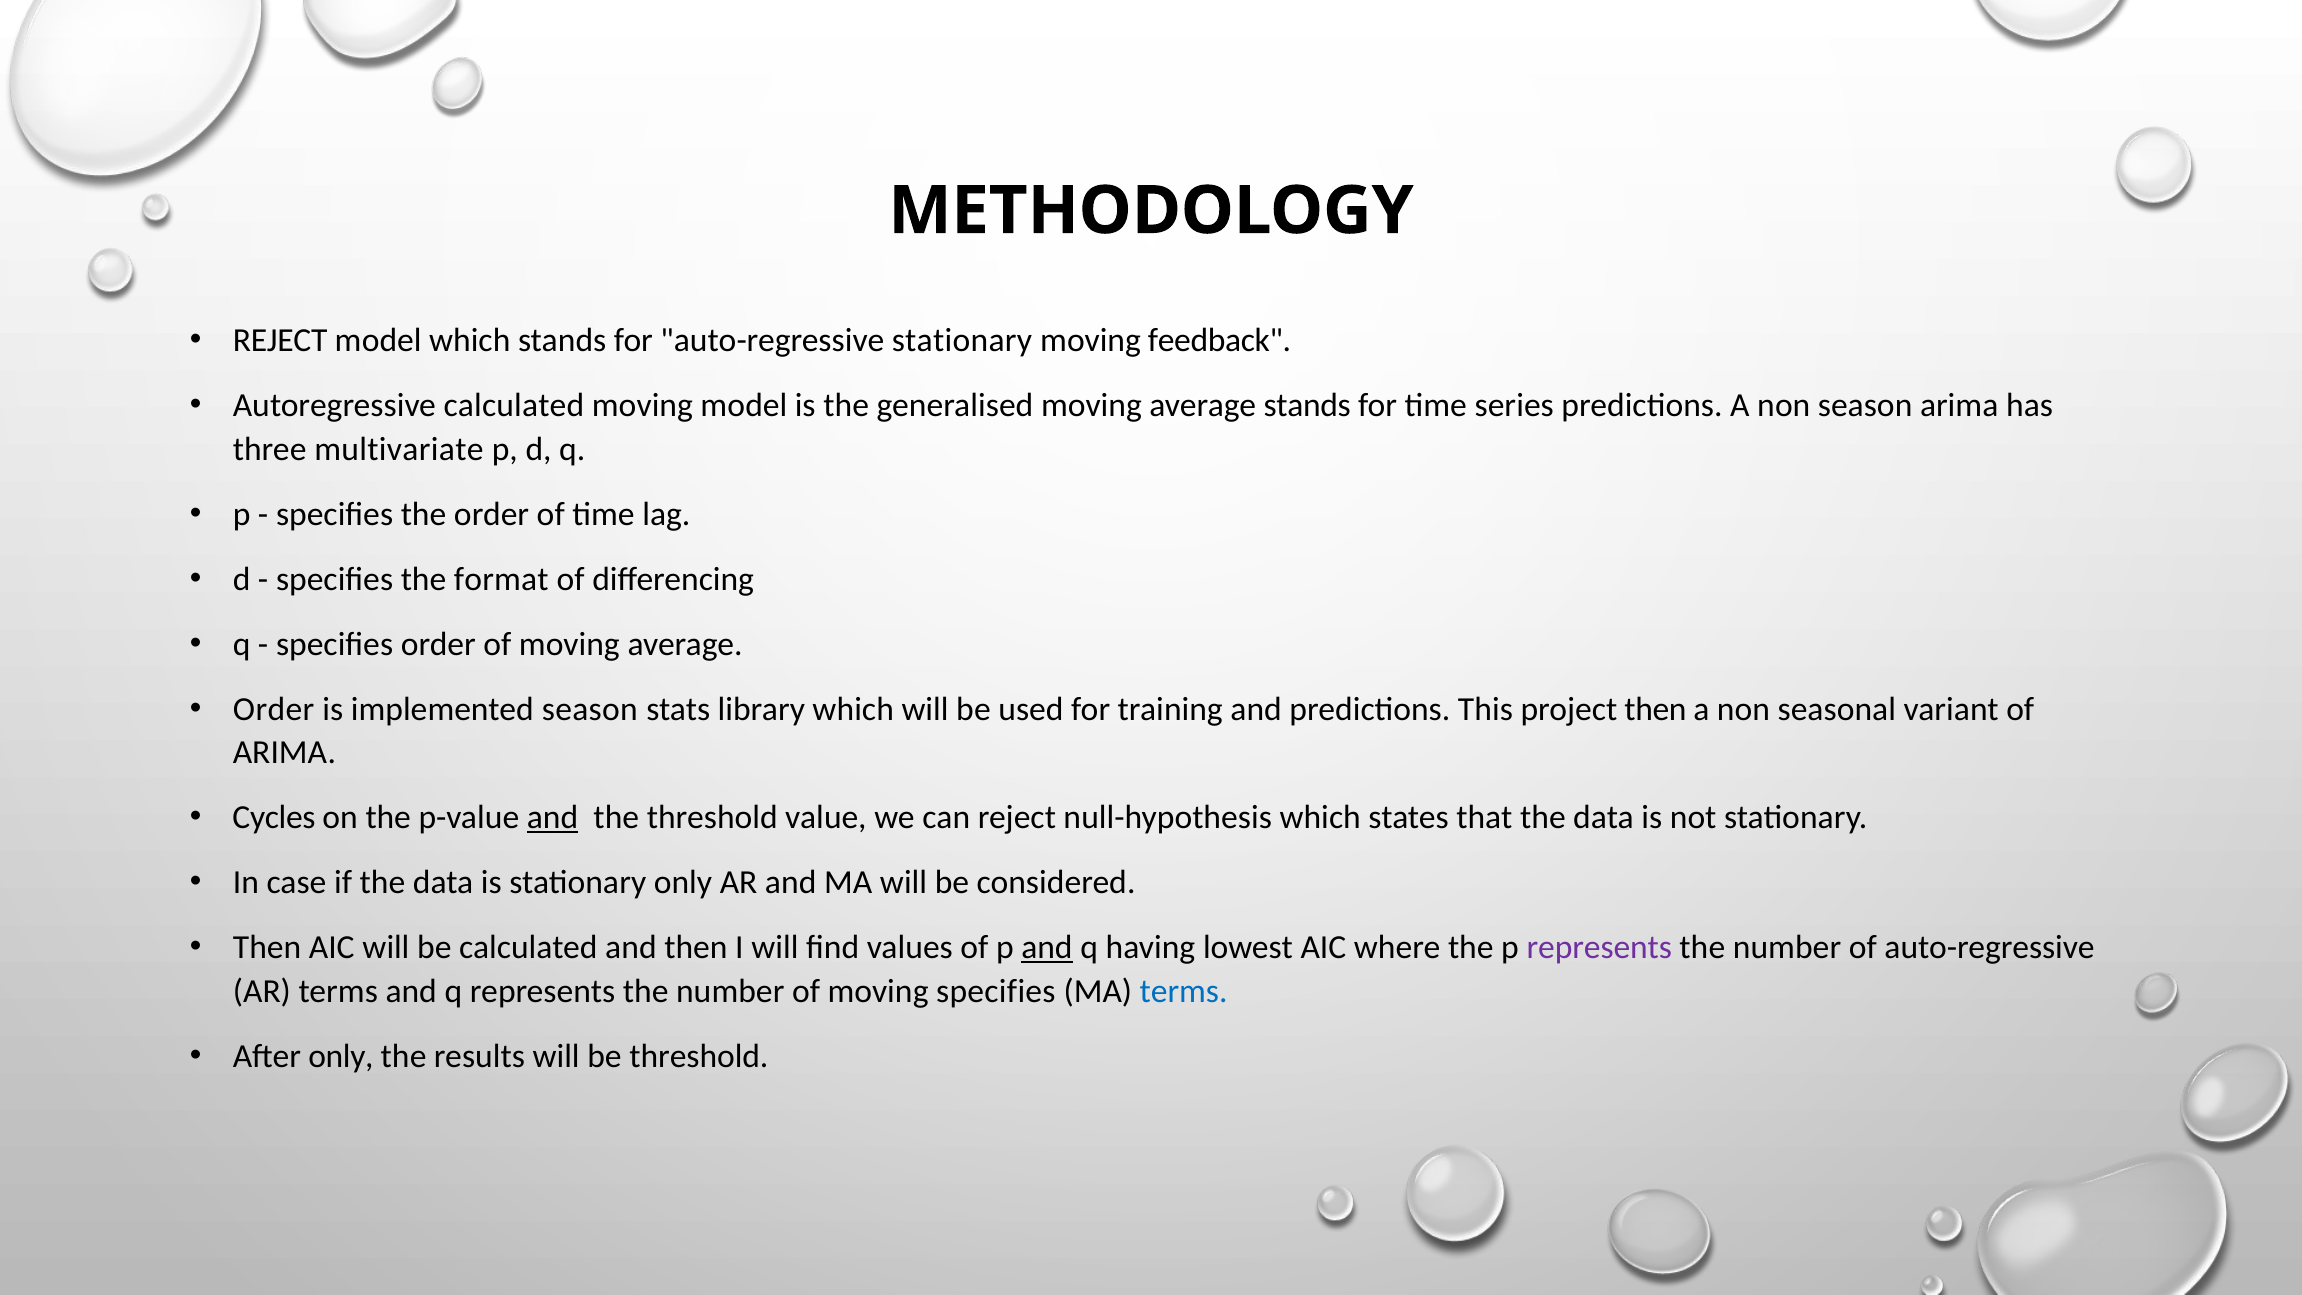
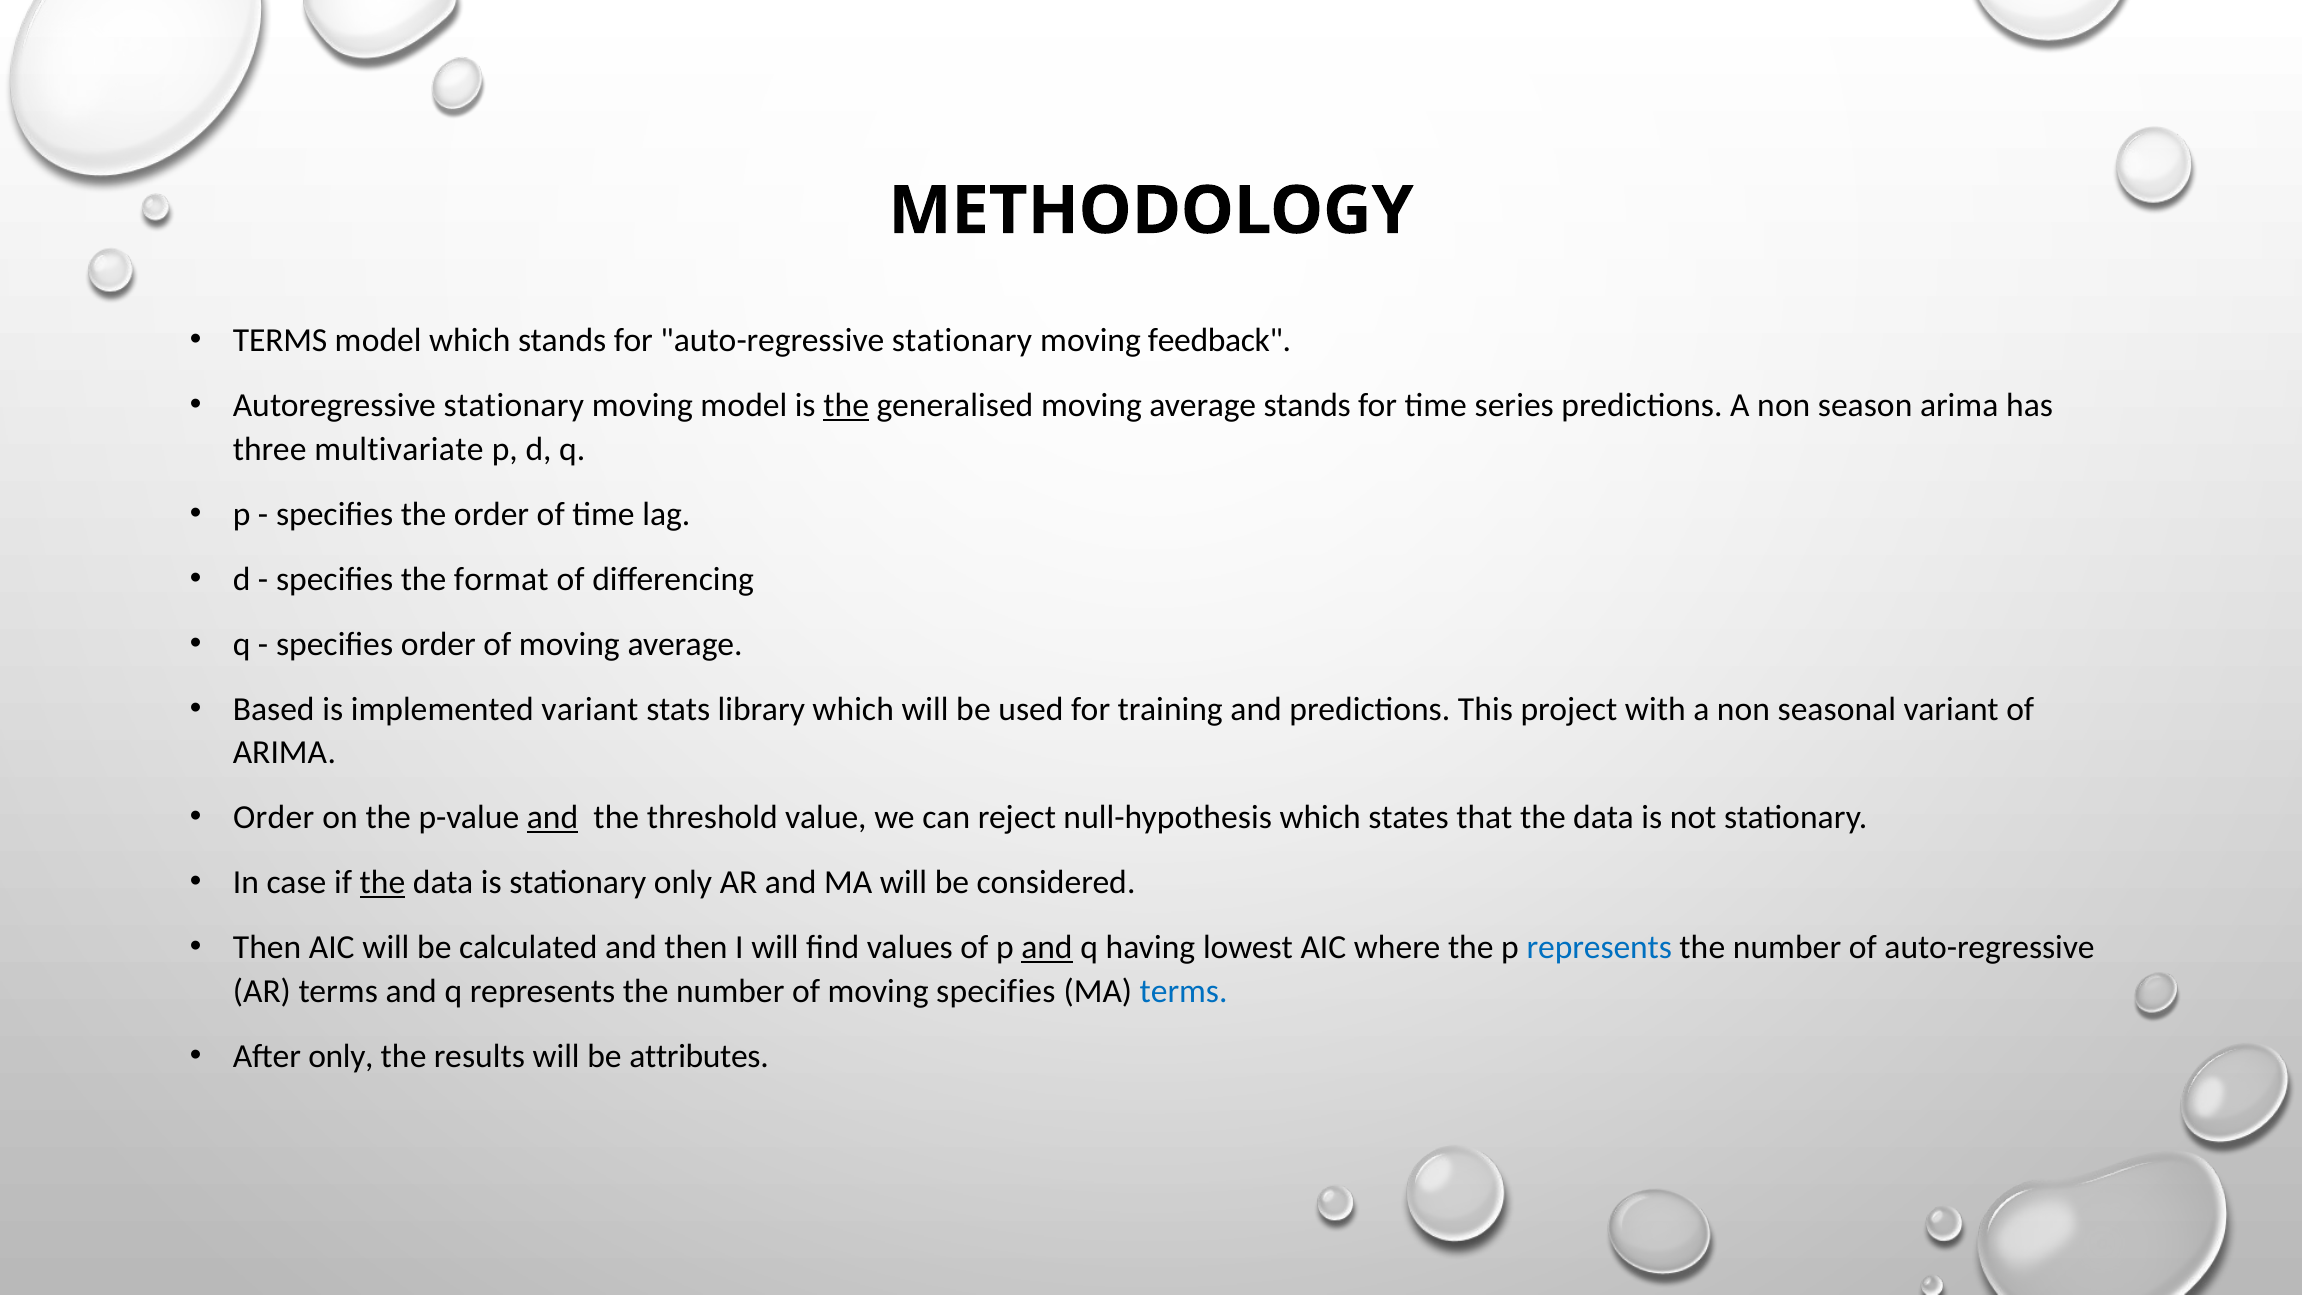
REJECT at (280, 340): REJECT -> TERMS
Autoregressive calculated: calculated -> stationary
the at (846, 405) underline: none -> present
Order at (274, 709): Order -> Based
implemented season: season -> variant
project then: then -> with
Cycles at (274, 818): Cycles -> Order
the at (382, 883) underline: none -> present
represents at (1599, 948) colour: purple -> blue
be threshold: threshold -> attributes
